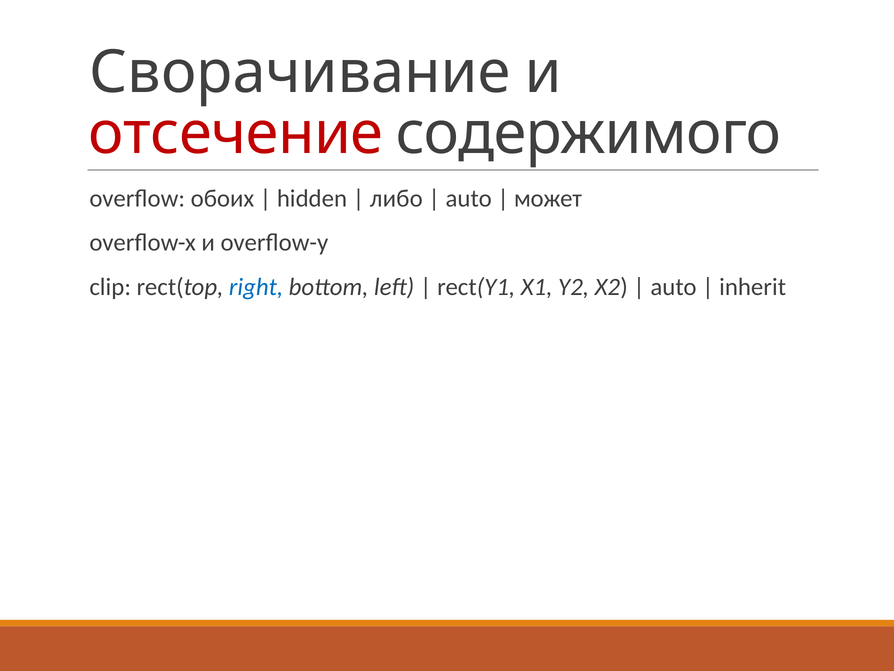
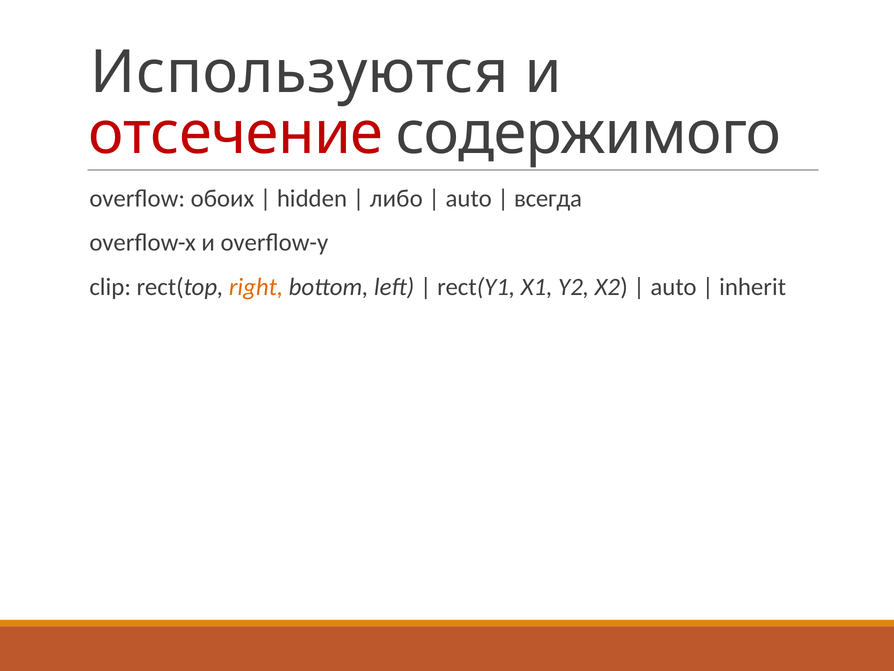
Сворачивание: Сворачивание -> Используются
может: может -> всегда
right colour: blue -> orange
